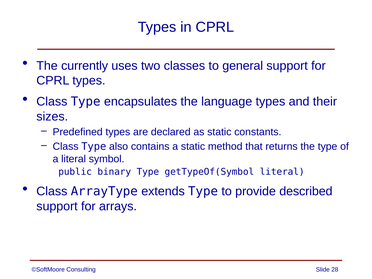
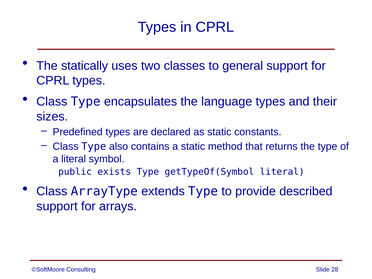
currently: currently -> statically
binary: binary -> exists
